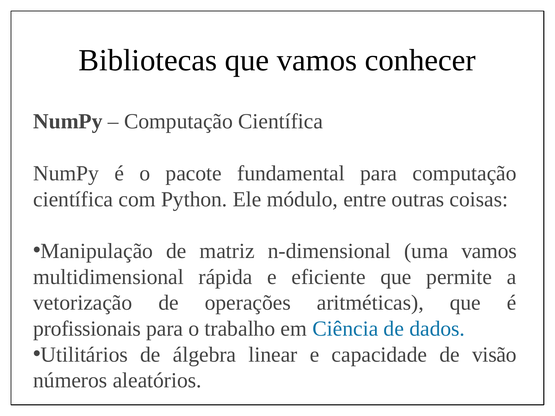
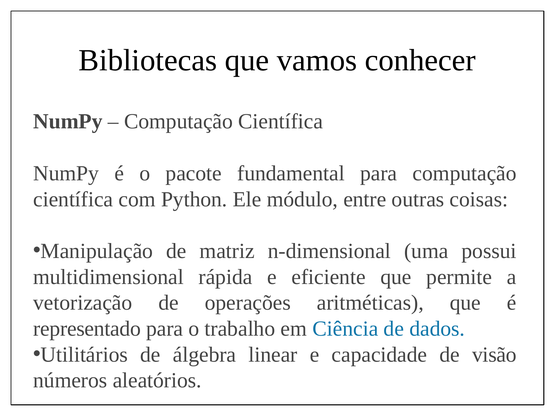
uma vamos: vamos -> possui
profissionais: profissionais -> representado
